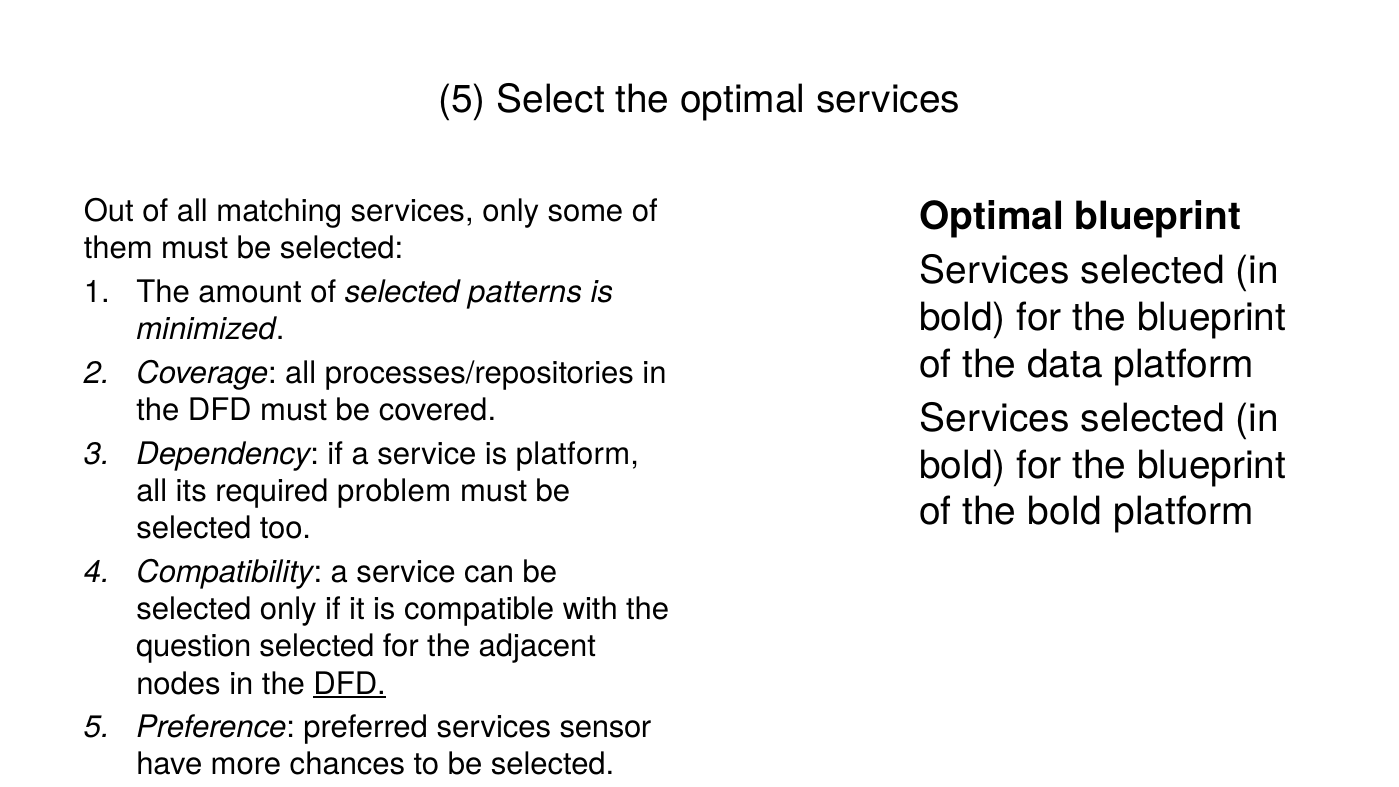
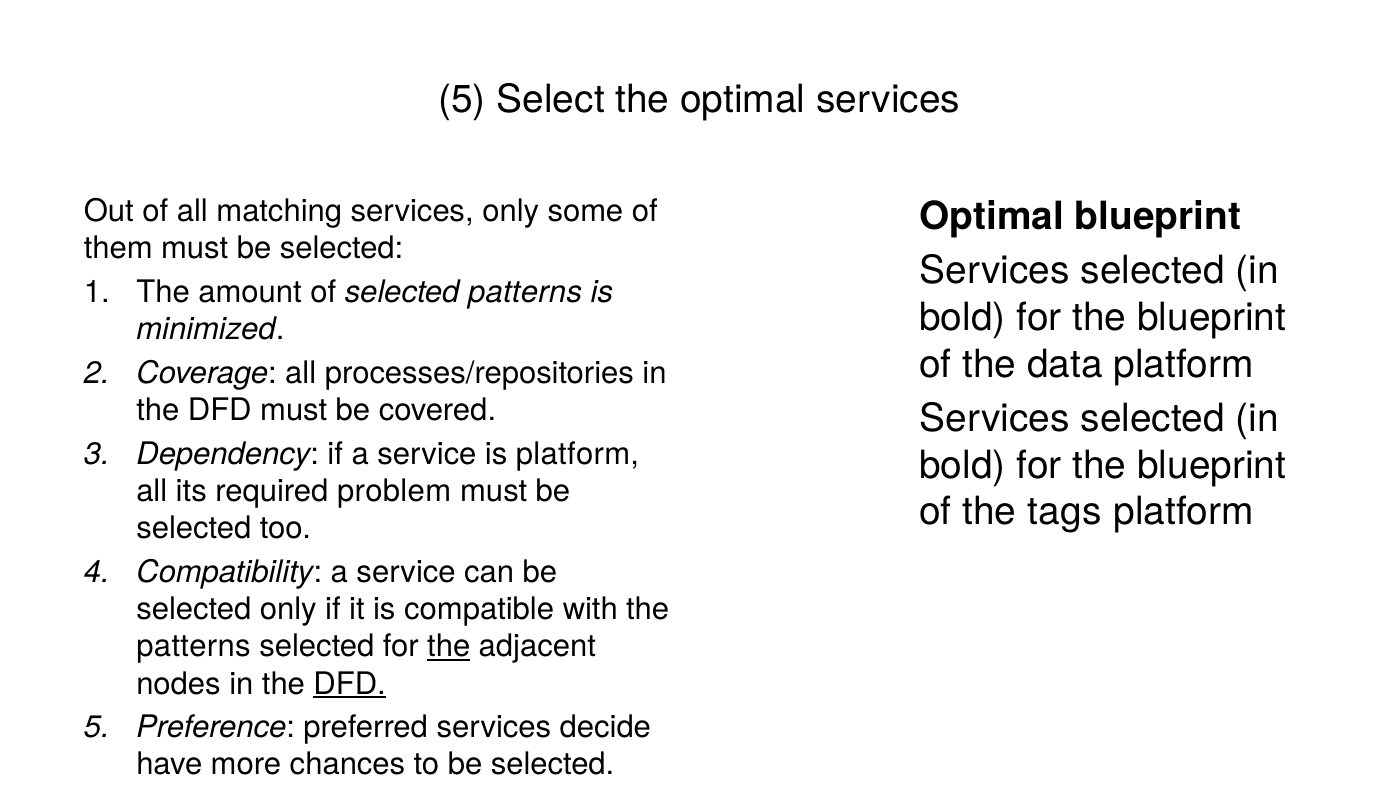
the bold: bold -> tags
question at (194, 647): question -> patterns
the at (449, 647) underline: none -> present
sensor: sensor -> decide
